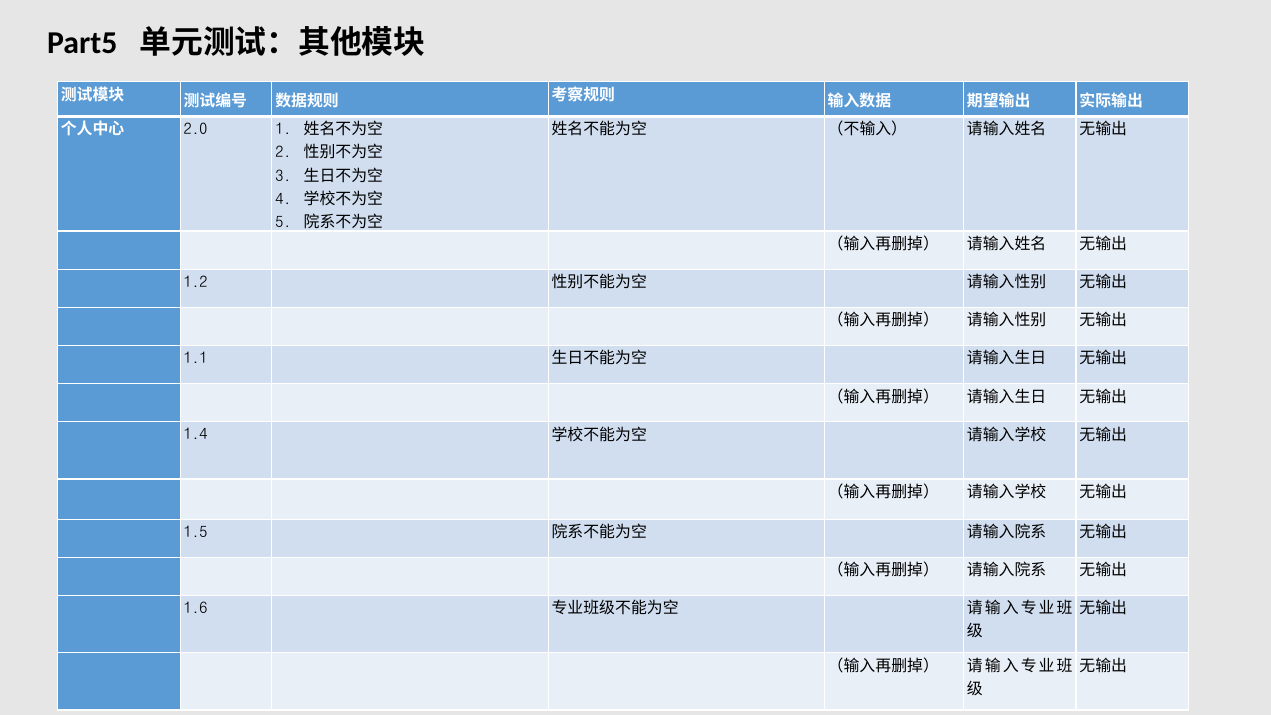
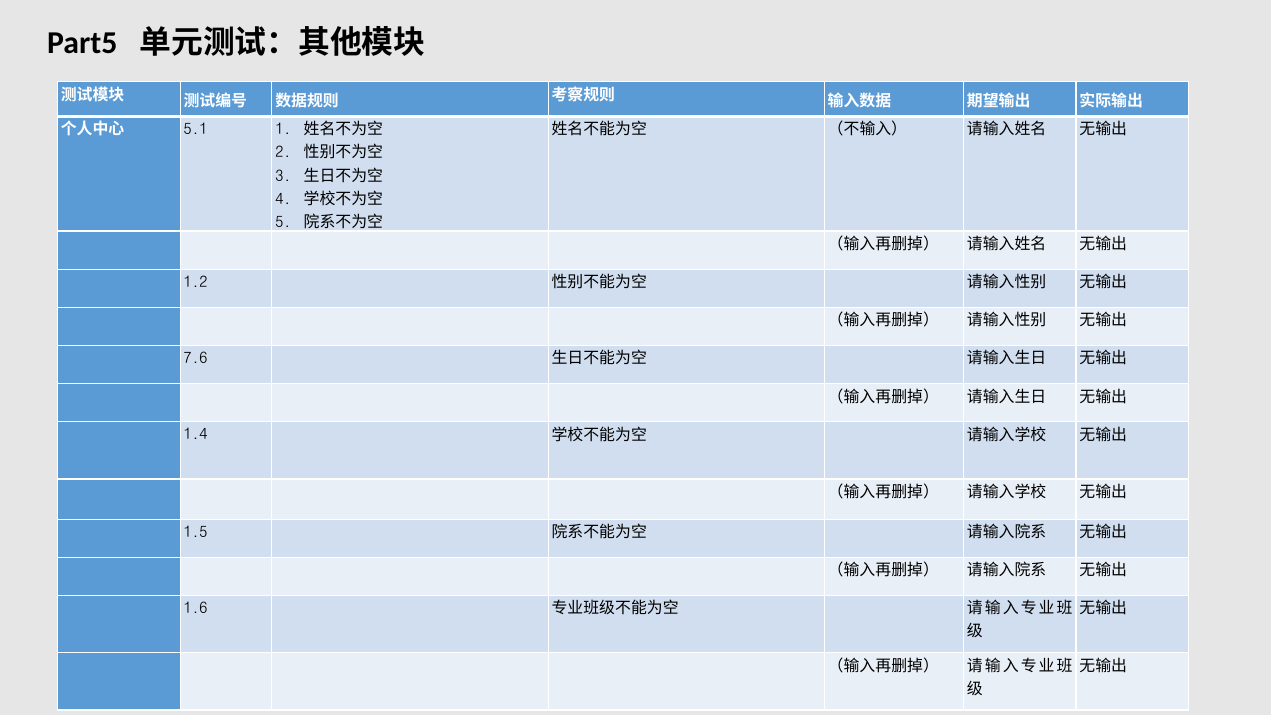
2.0: 2.0 -> 5.1
1.1: 1.1 -> 7.6
